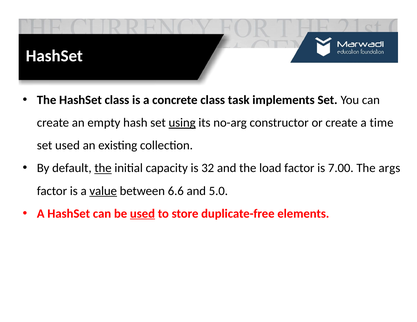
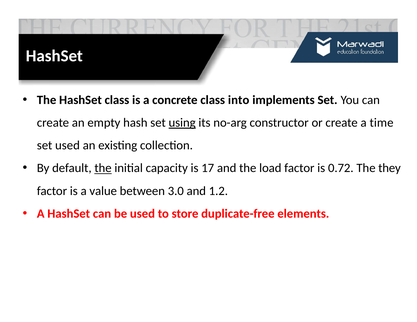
task: task -> into
32: 32 -> 17
7.00: 7.00 -> 0.72
args: args -> they
value underline: present -> none
6.6: 6.6 -> 3.0
5.0: 5.0 -> 1.2
used at (142, 214) underline: present -> none
